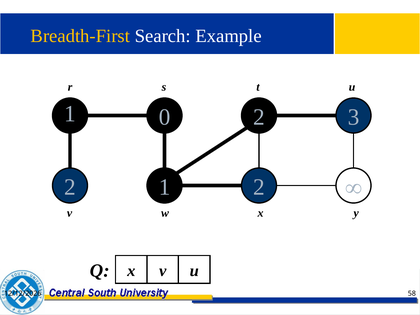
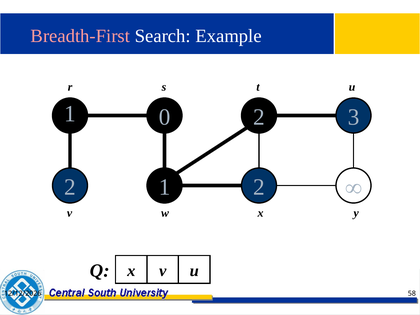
Breadth-First colour: yellow -> pink
